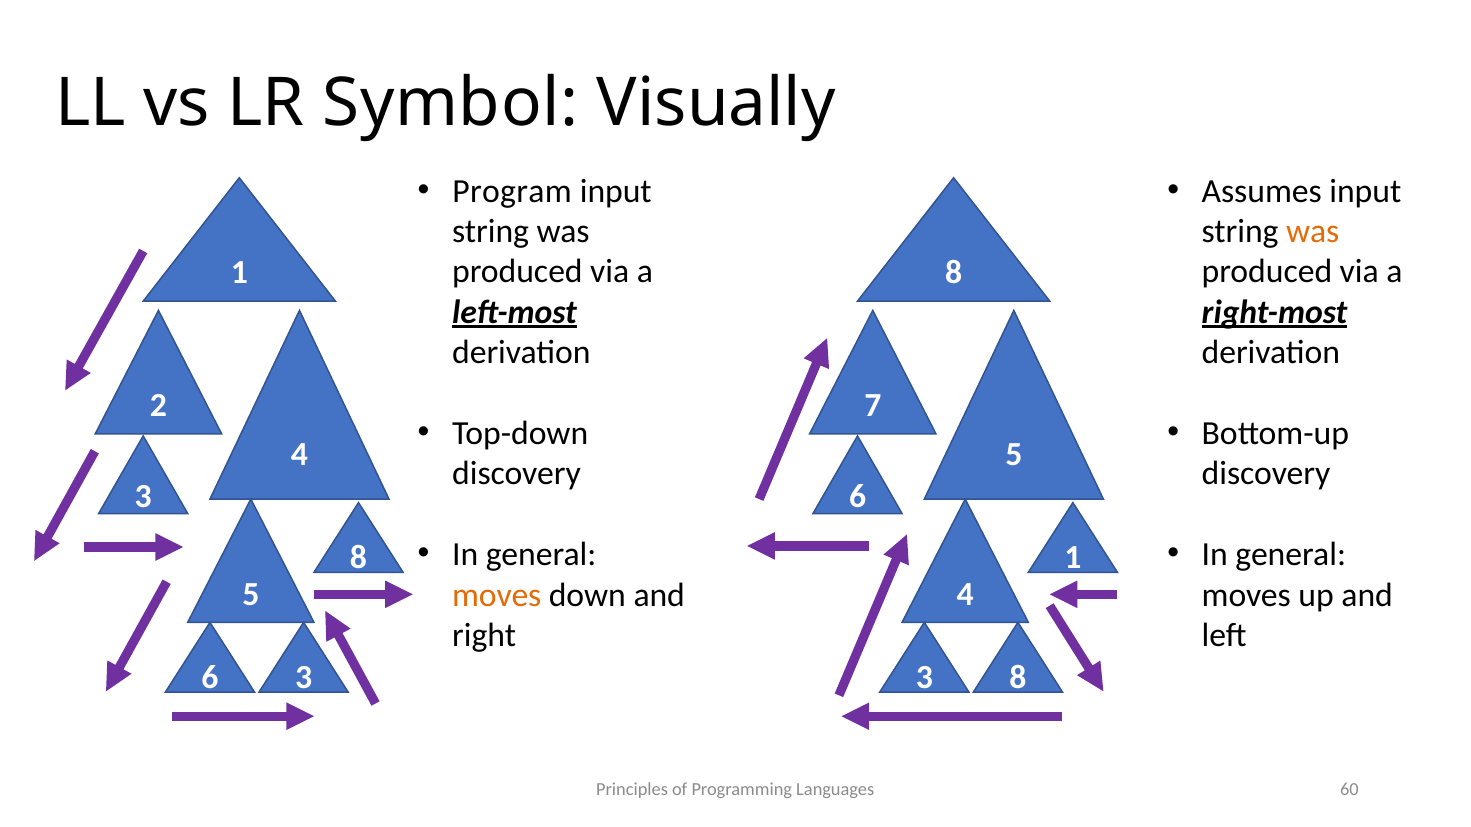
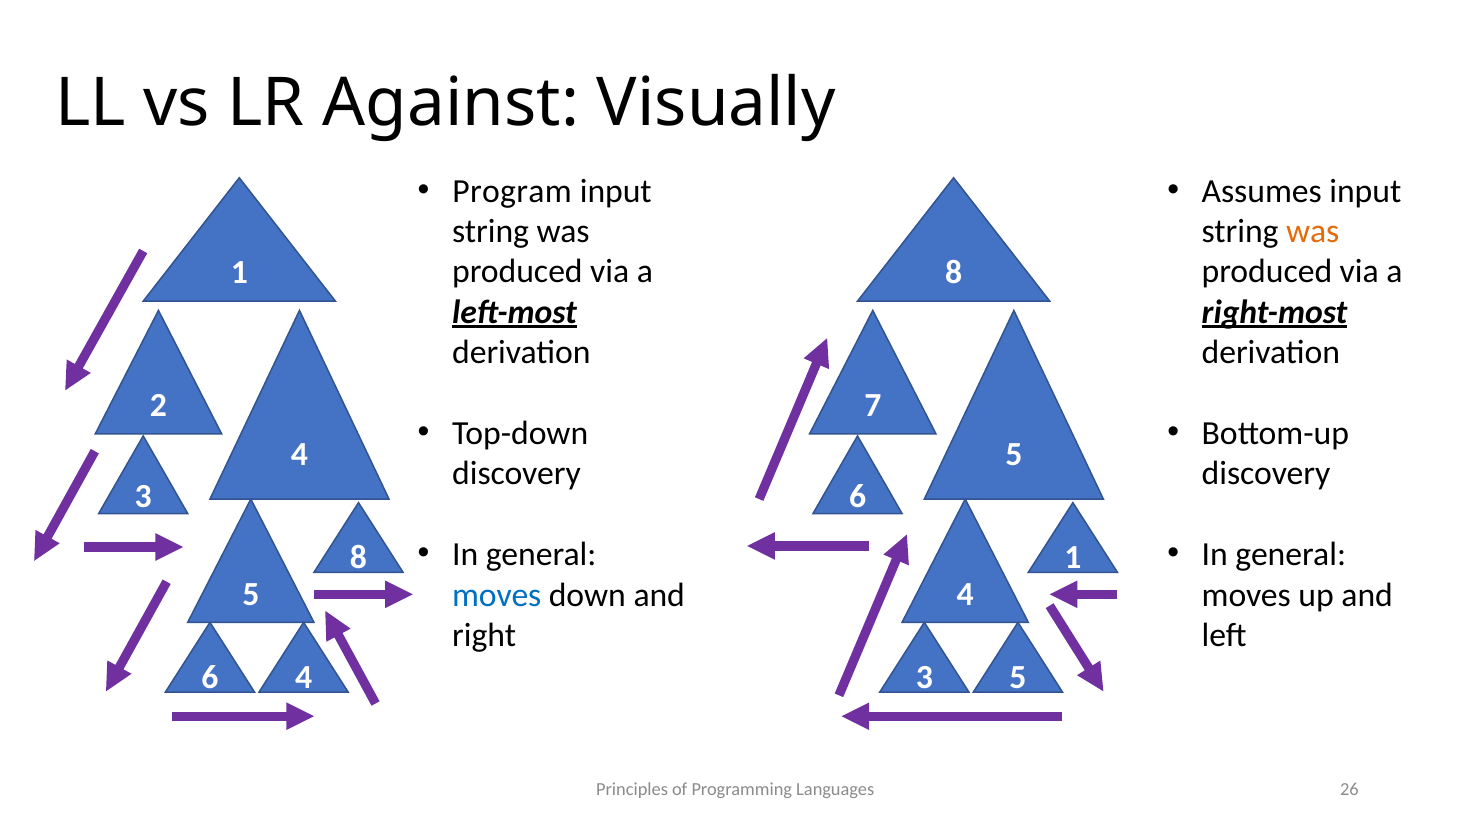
Symbol: Symbol -> Against
moves at (497, 595) colour: orange -> blue
6 3: 3 -> 4
3 8: 8 -> 5
60: 60 -> 26
